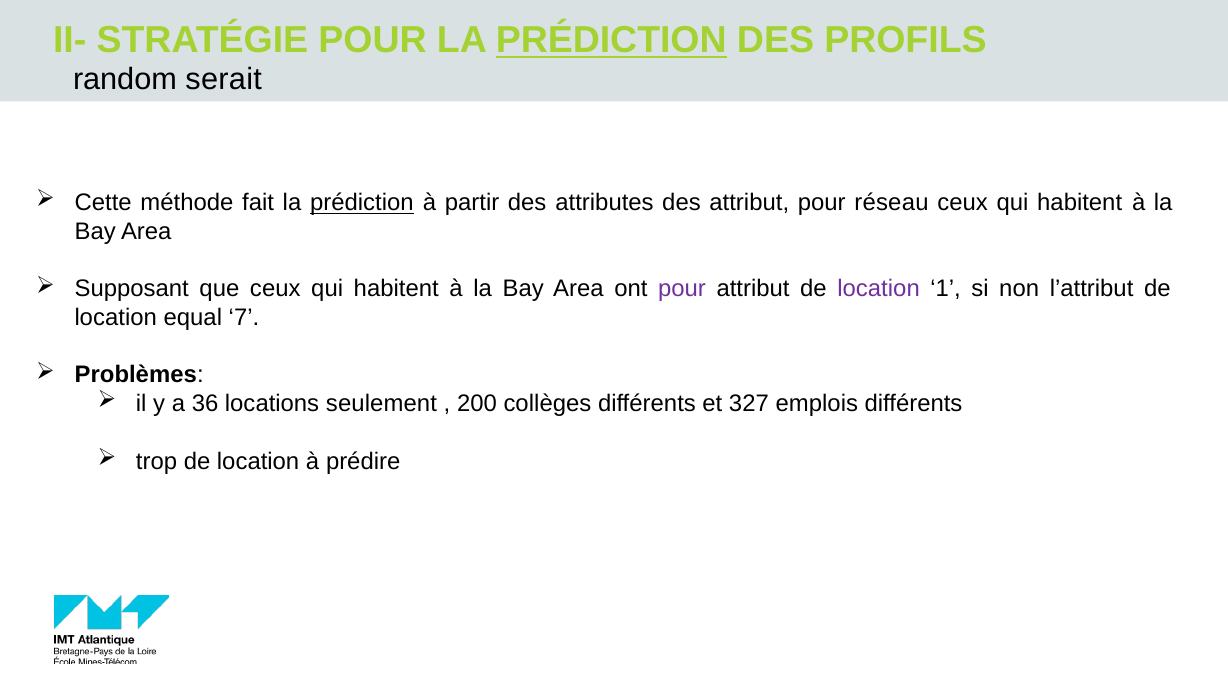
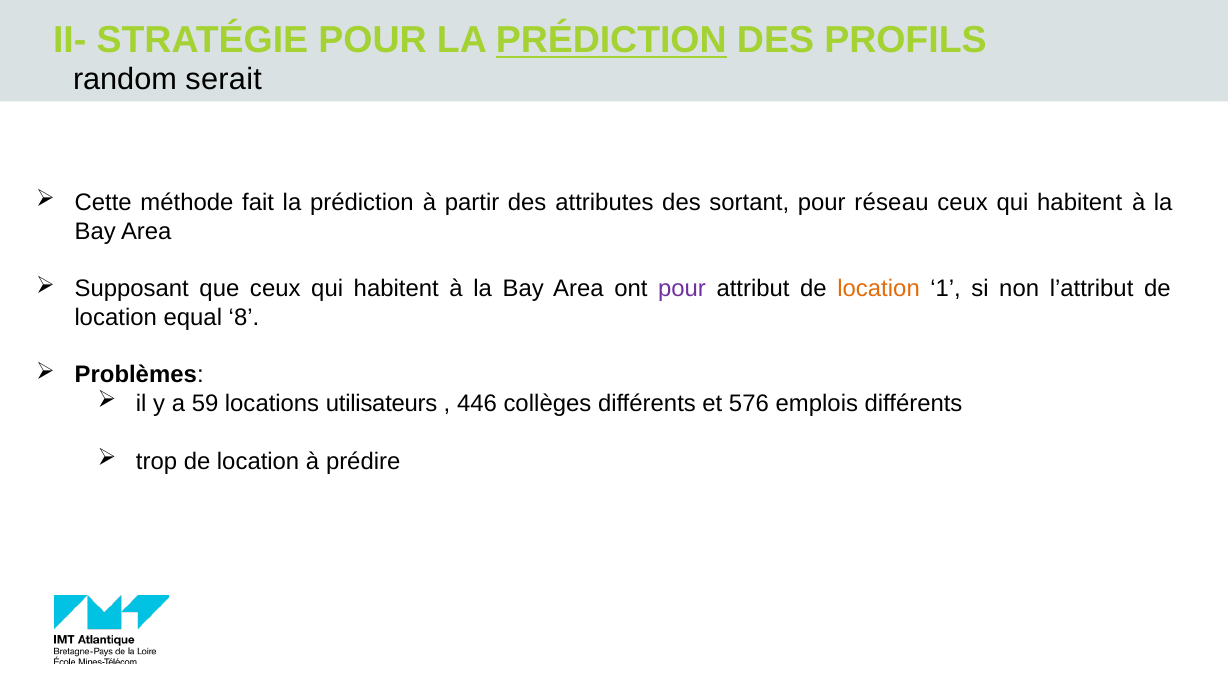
prédiction at (362, 203) underline: present -> none
des attribut: attribut -> sortant
location at (879, 289) colour: purple -> orange
7: 7 -> 8
36: 36 -> 59
seulement: seulement -> utilisateurs
200: 200 -> 446
327: 327 -> 576
